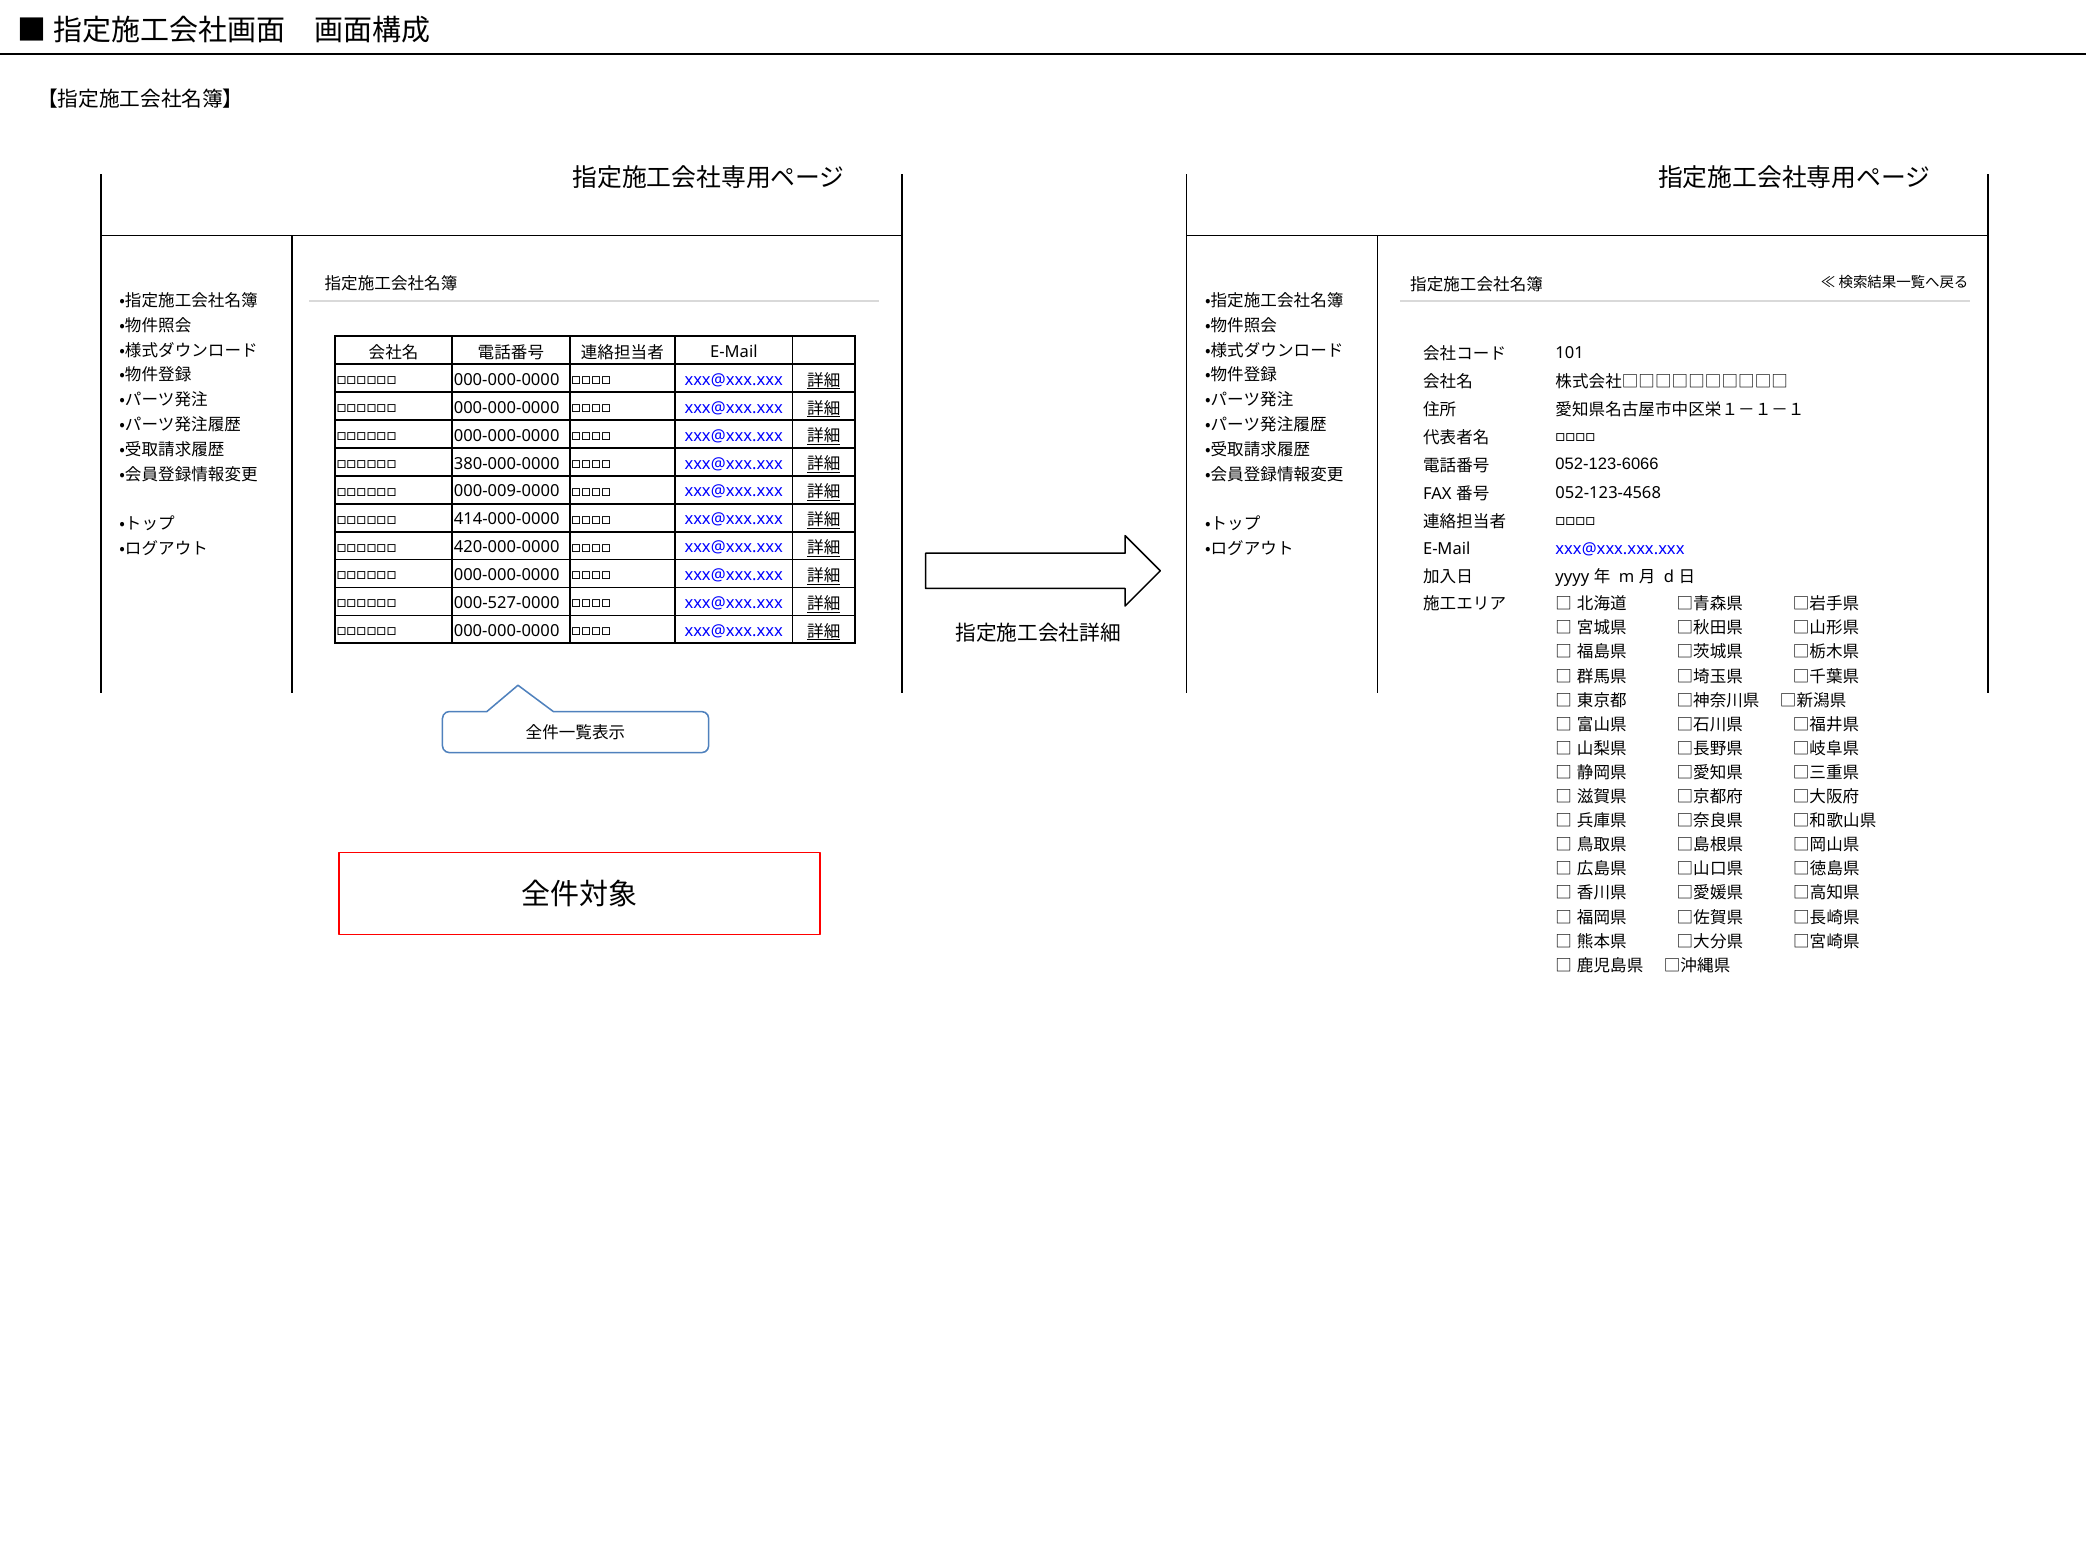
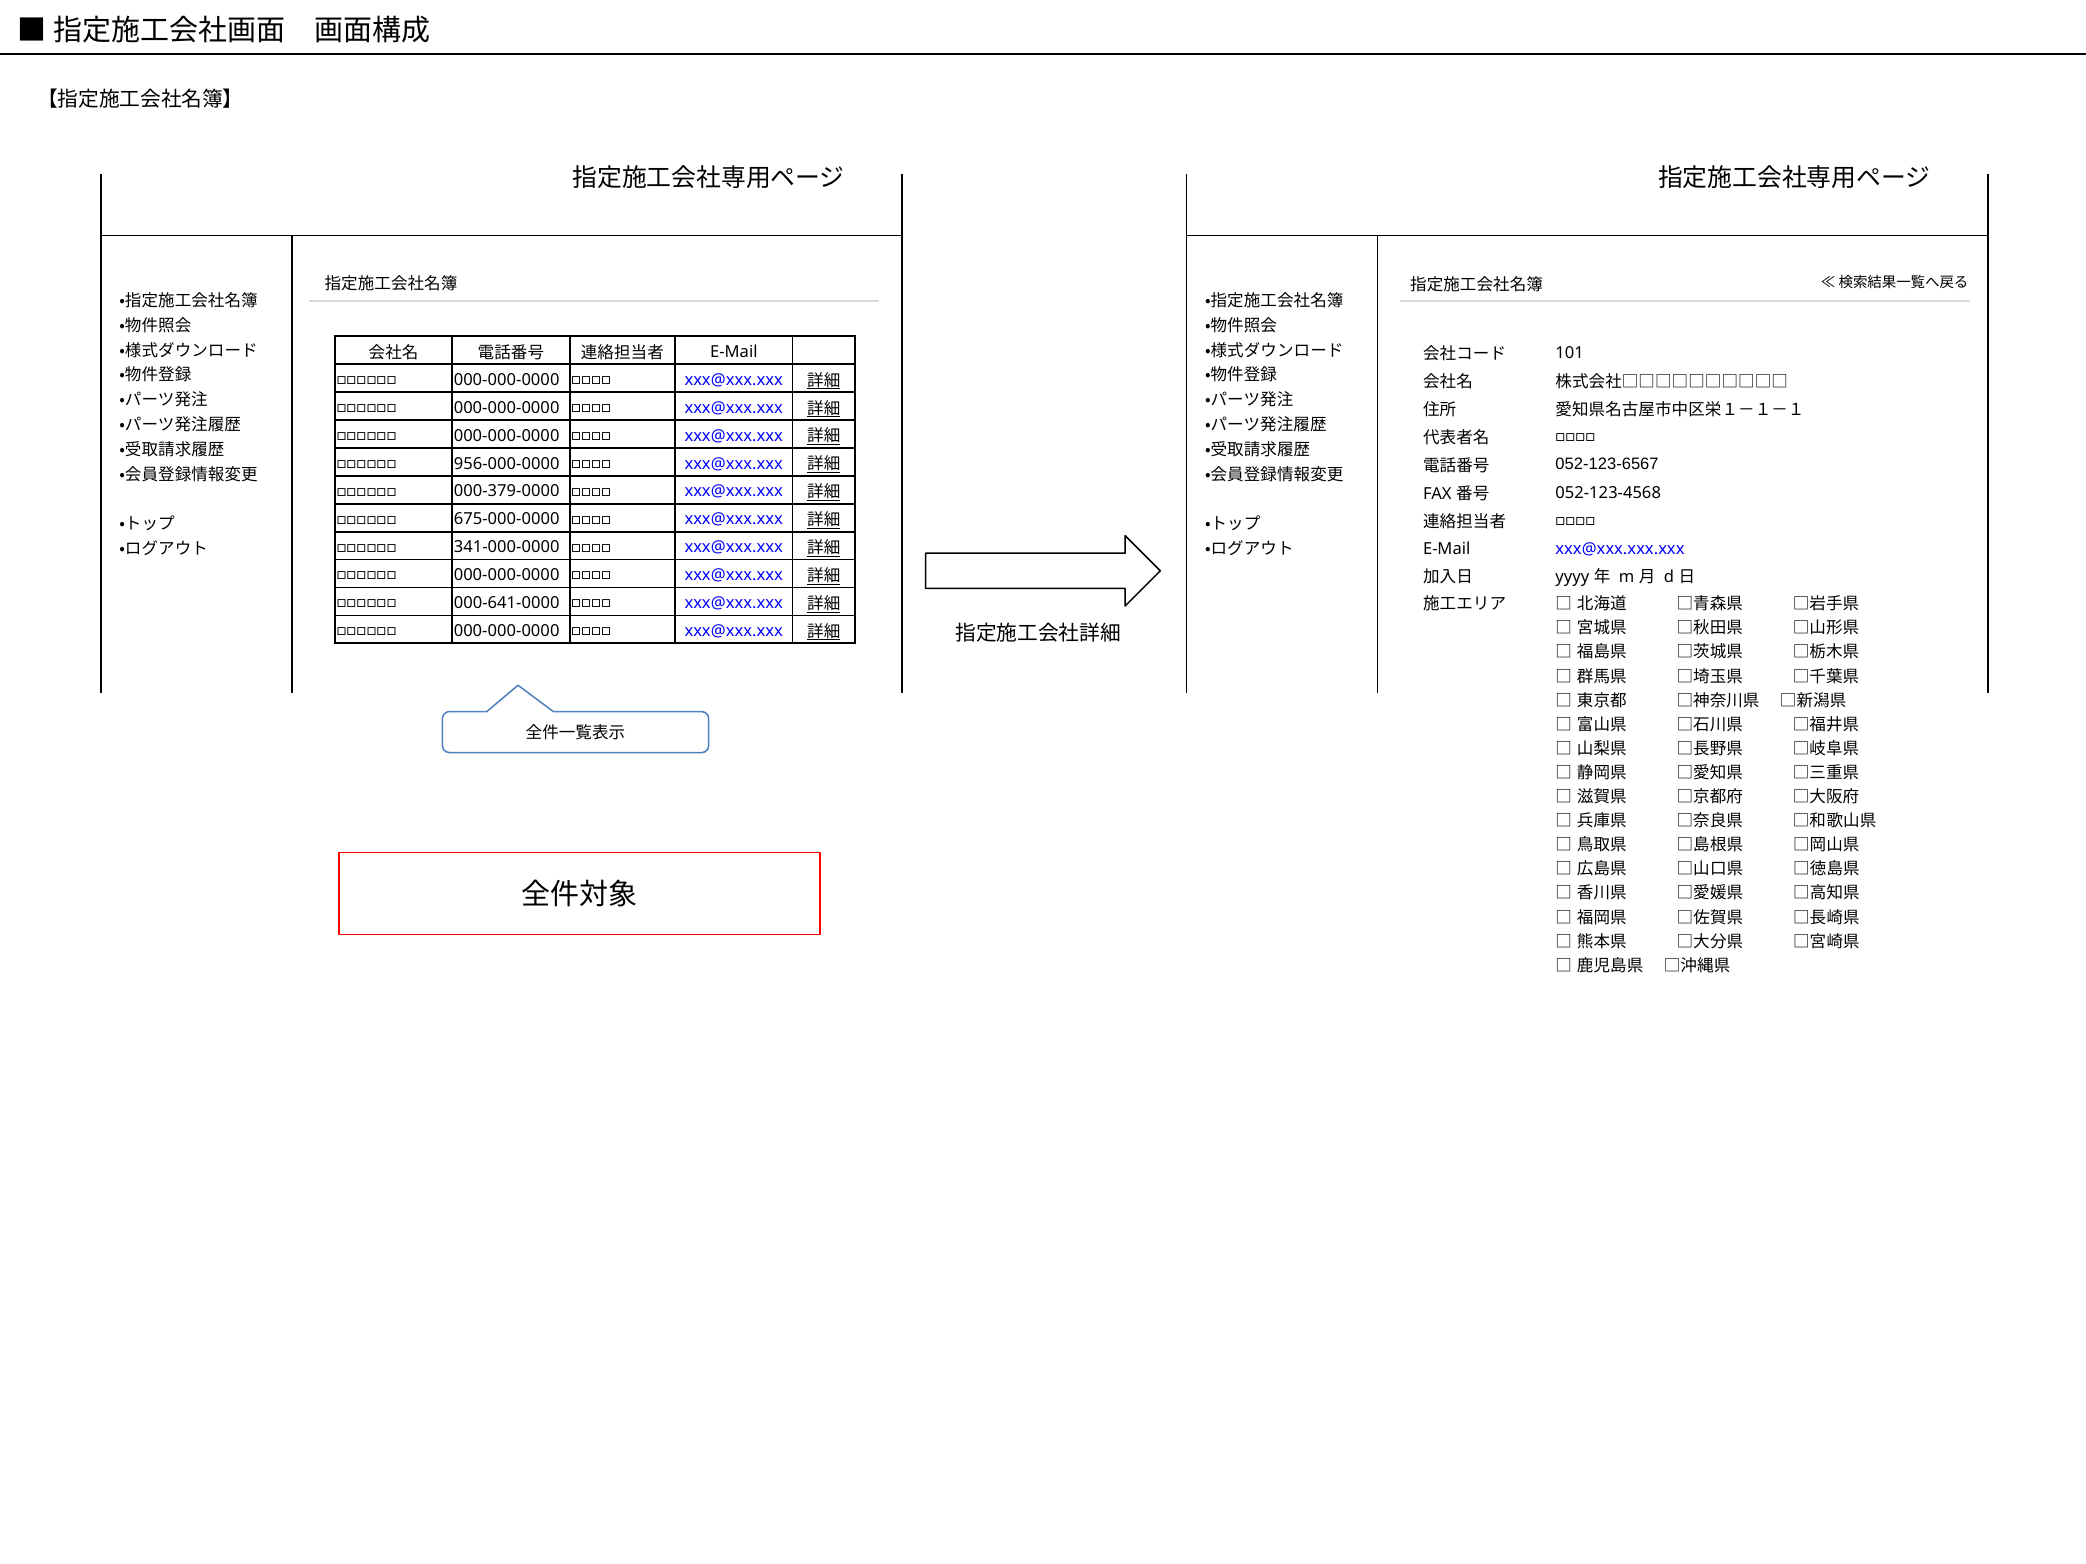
380-000-0000: 380-000-0000 -> 956-000-0000
052-123-6066: 052-123-6066 -> 052-123-6567
000-009-0000: 000-009-0000 -> 000-379-0000
414-000-0000: 414-000-0000 -> 675-000-0000
420-000-0000: 420-000-0000 -> 341-000-0000
000-527-0000: 000-527-0000 -> 000-641-0000
